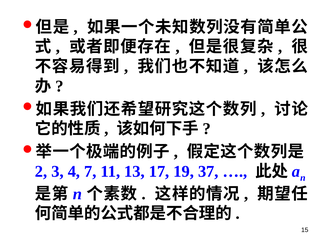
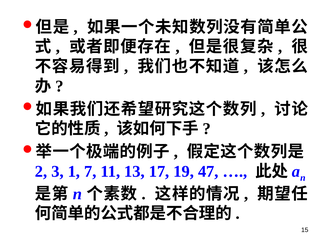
4: 4 -> 1
37: 37 -> 47
